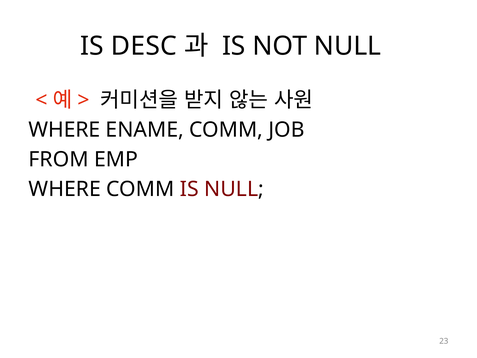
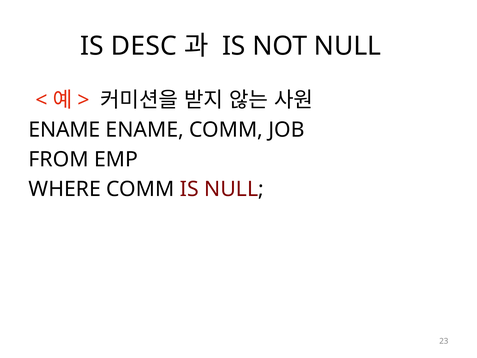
WHERE at (64, 130): WHERE -> ENAME
